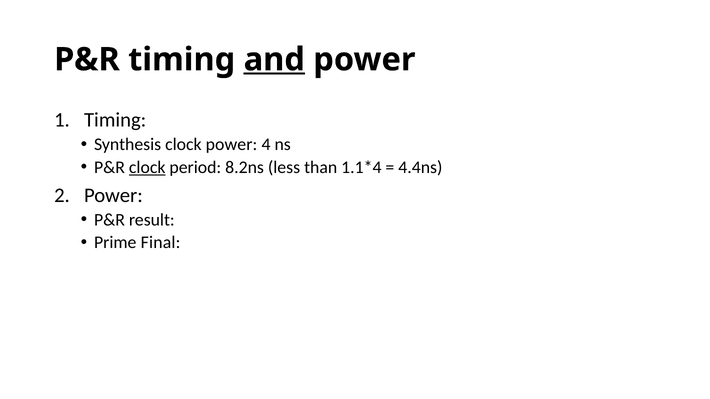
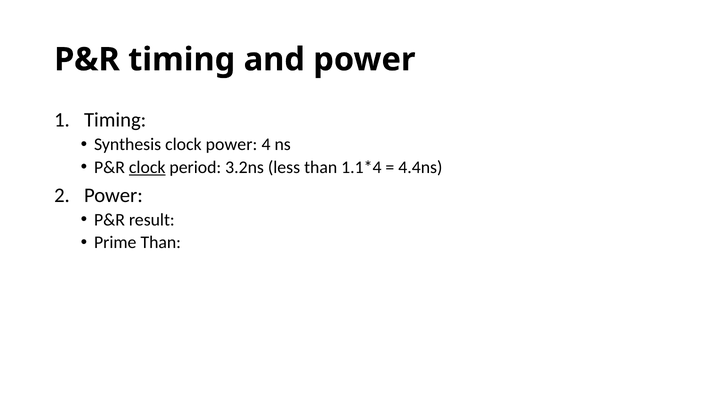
and underline: present -> none
8.2ns: 8.2ns -> 3.2ns
Prime Final: Final -> Than
